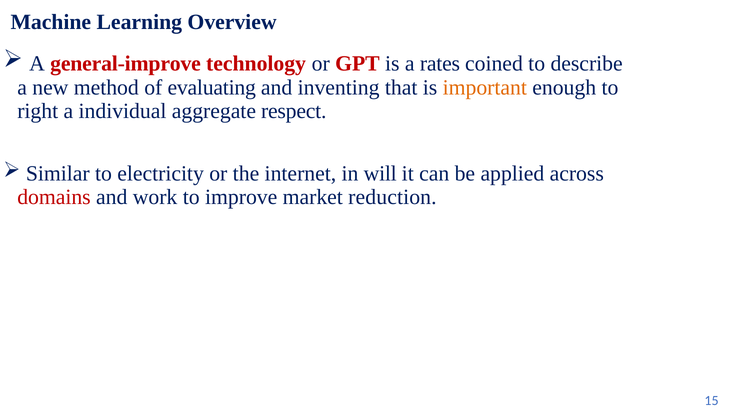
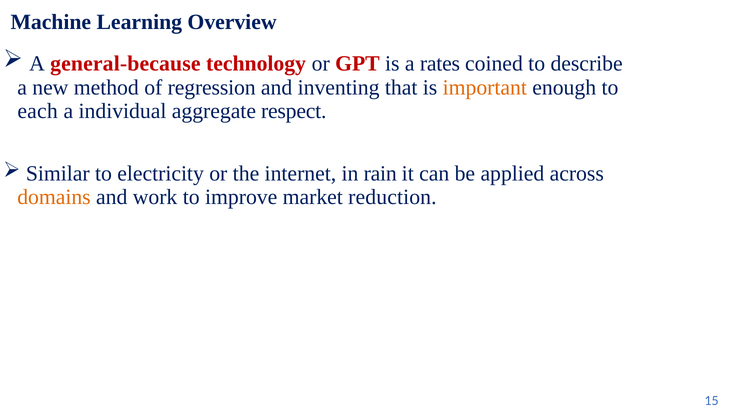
general-improve: general-improve -> general-because
evaluating: evaluating -> regression
right: right -> each
will: will -> rain
domains colour: red -> orange
